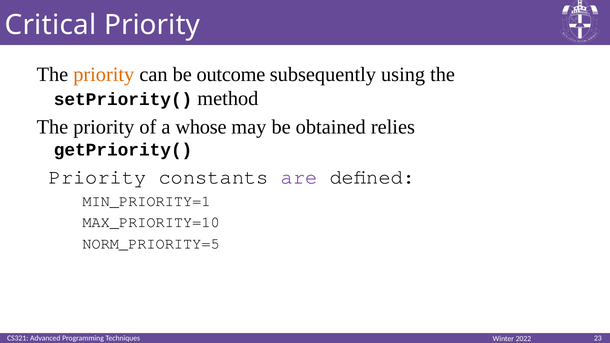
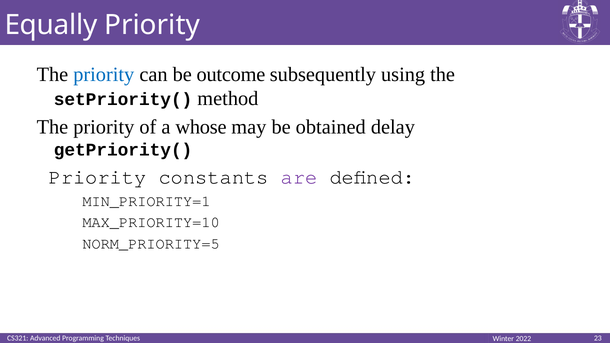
Critical: Critical -> Equally
priority at (104, 74) colour: orange -> blue
relies: relies -> delay
